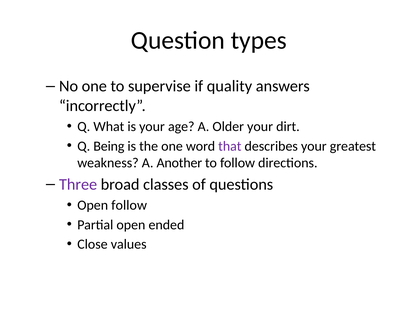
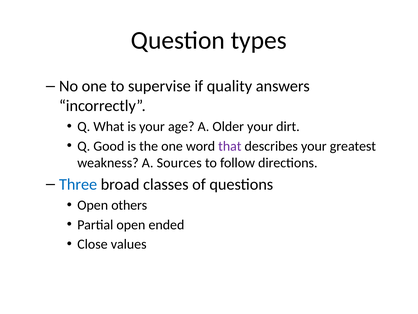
Being: Being -> Good
Another: Another -> Sources
Three colour: purple -> blue
Open follow: follow -> others
